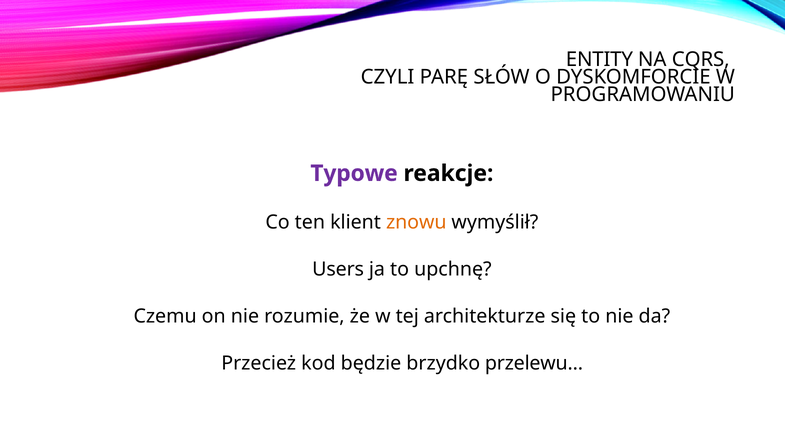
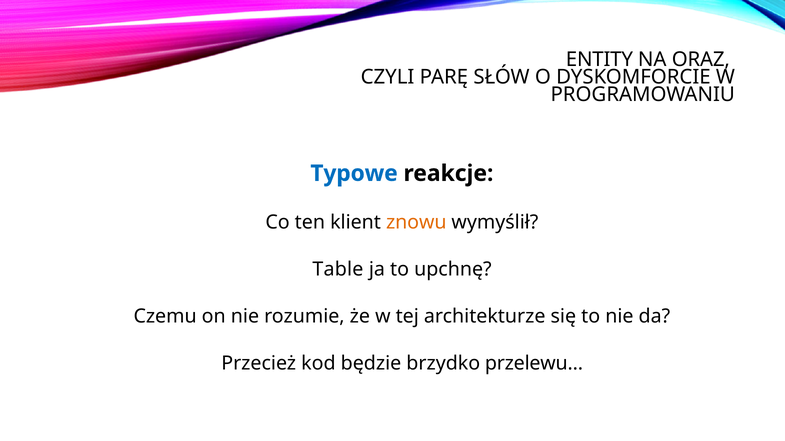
CQRS: CQRS -> ORAZ
Typowe colour: purple -> blue
Users: Users -> Table
